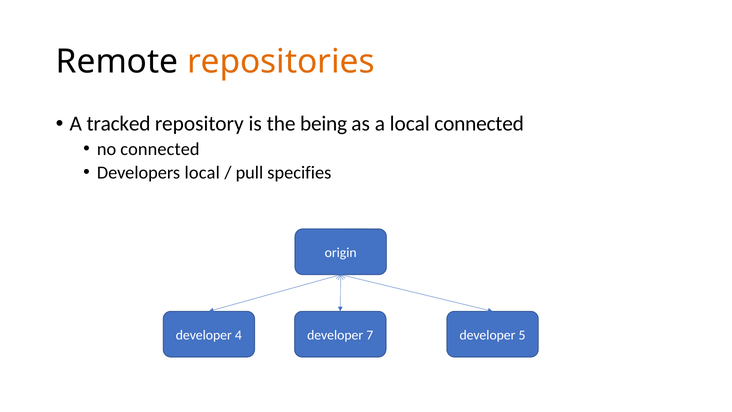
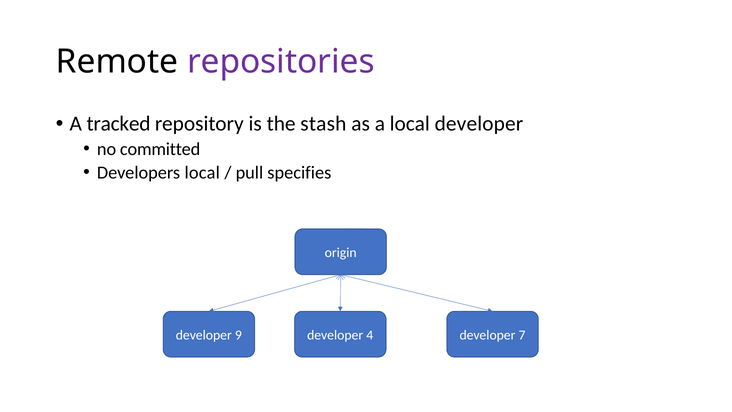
repositories colour: orange -> purple
being: being -> stash
local connected: connected -> developer
no connected: connected -> committed
4: 4 -> 9
7: 7 -> 4
5: 5 -> 7
